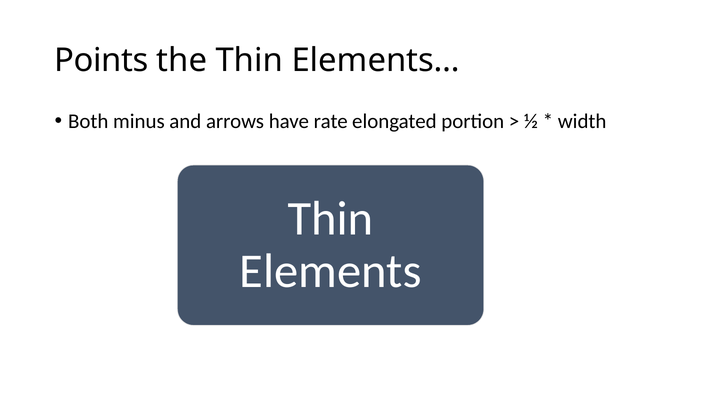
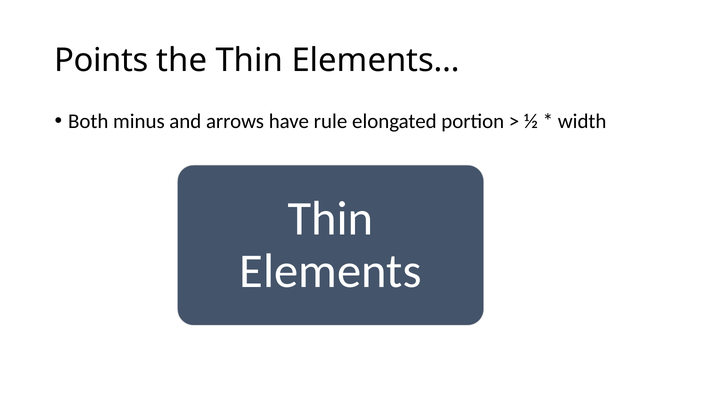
rate: rate -> rule
